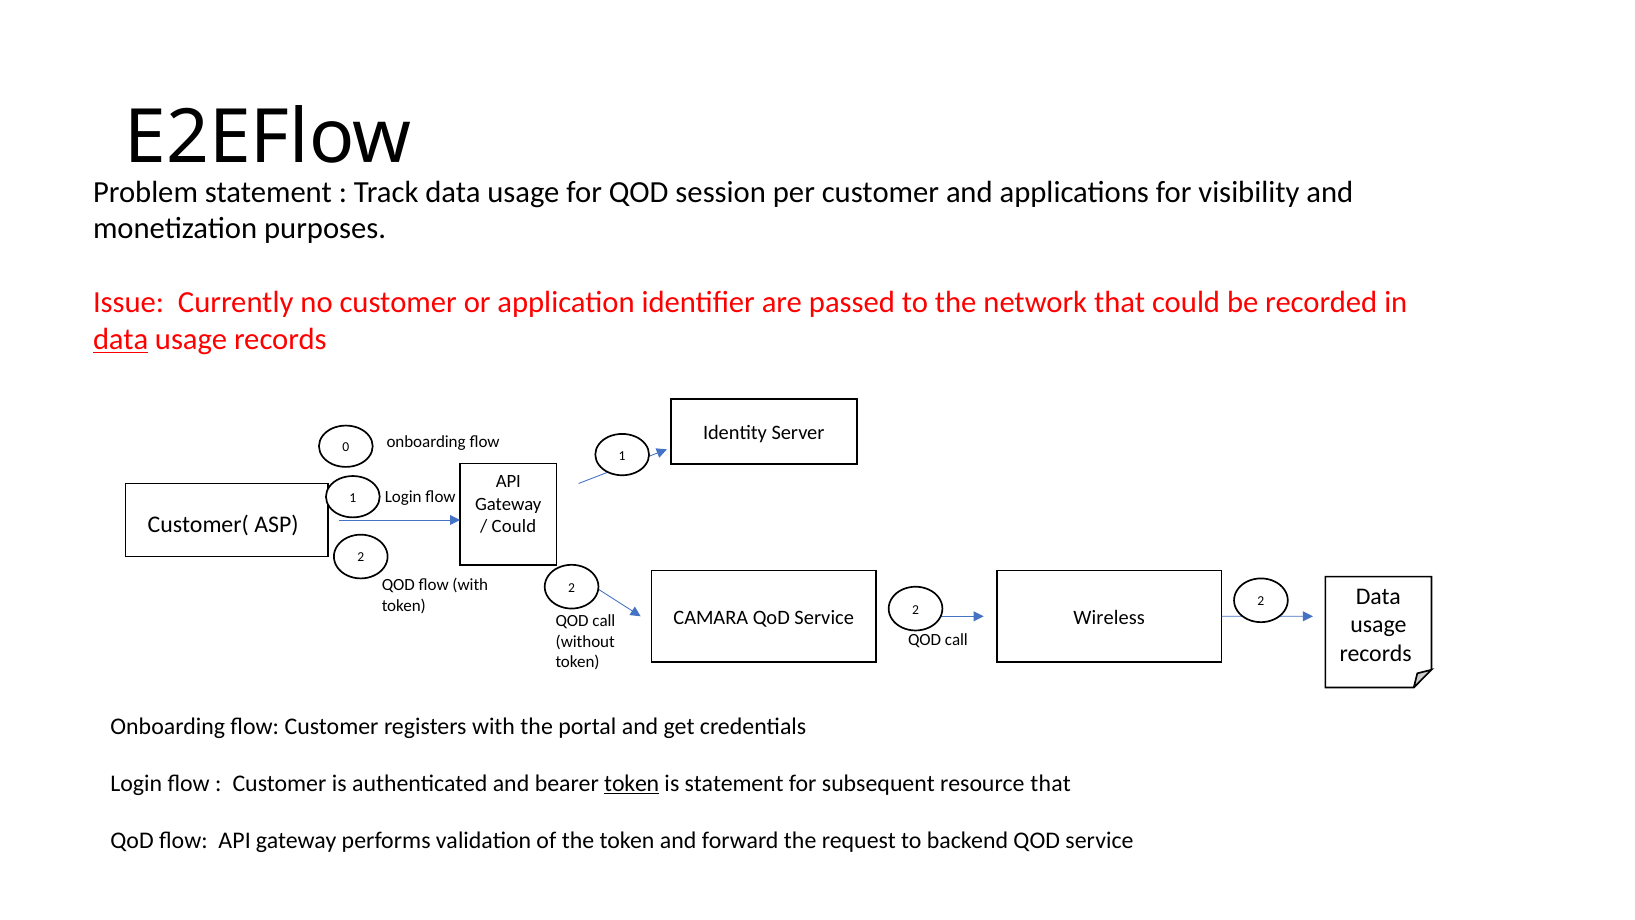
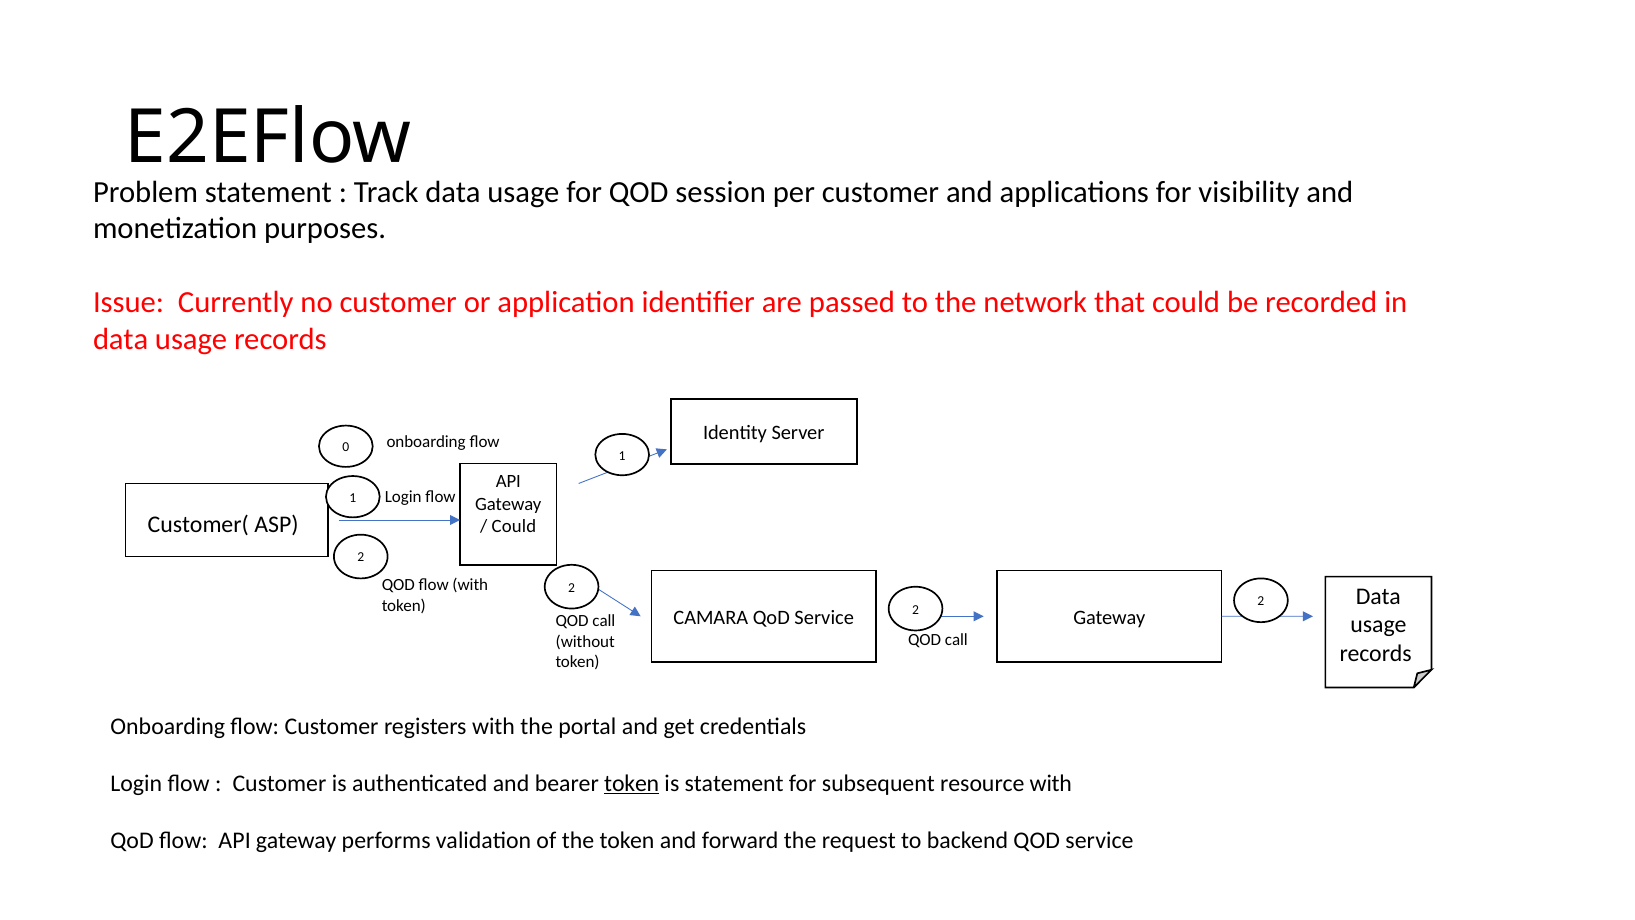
data at (121, 339) underline: present -> none
Service Wireless: Wireless -> Gateway
resource that: that -> with
